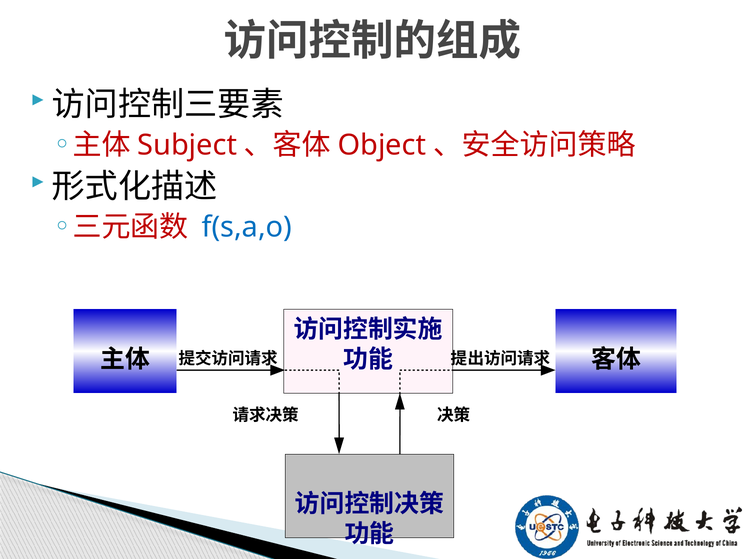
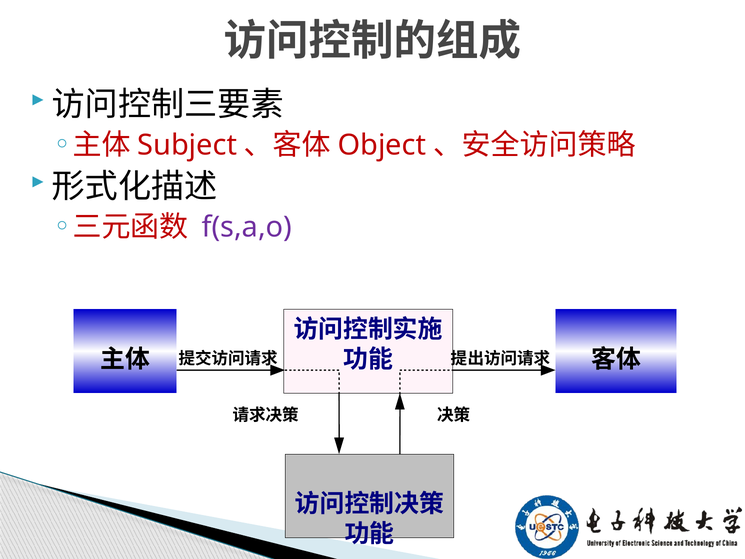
f(s,a,o colour: blue -> purple
